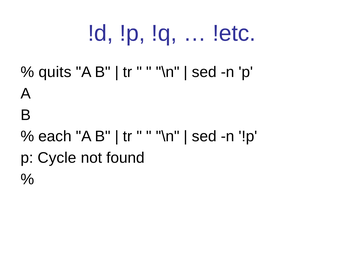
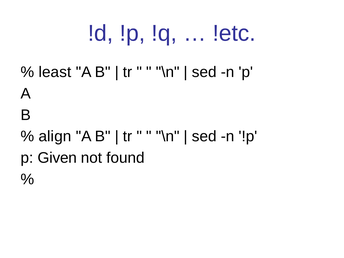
quits: quits -> least
each: each -> align
Cycle: Cycle -> Given
